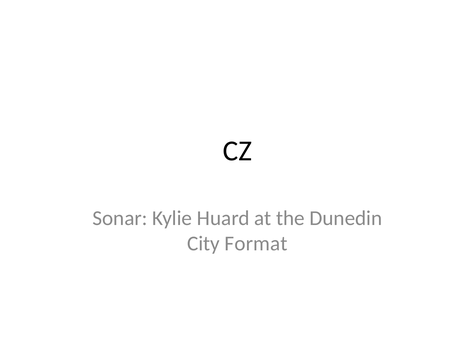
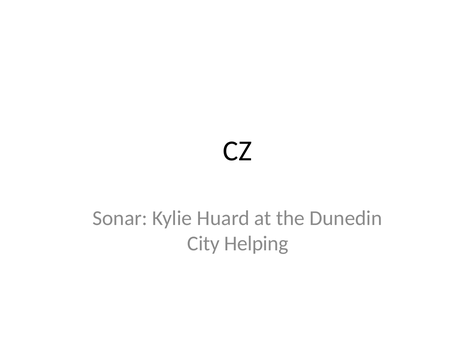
Format: Format -> Helping
